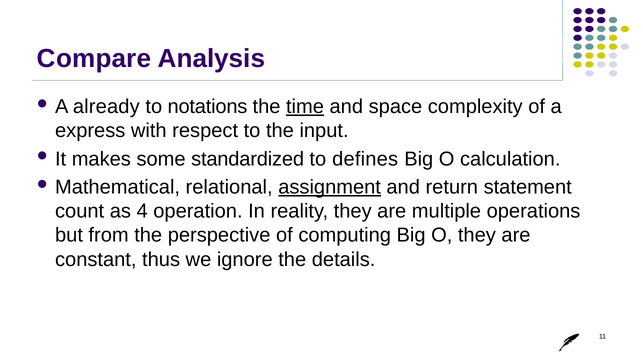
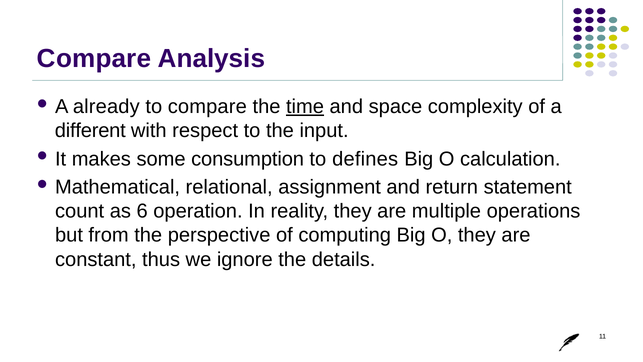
to notations: notations -> compare
express: express -> different
standardized: standardized -> consumption
assignment underline: present -> none
4: 4 -> 6
